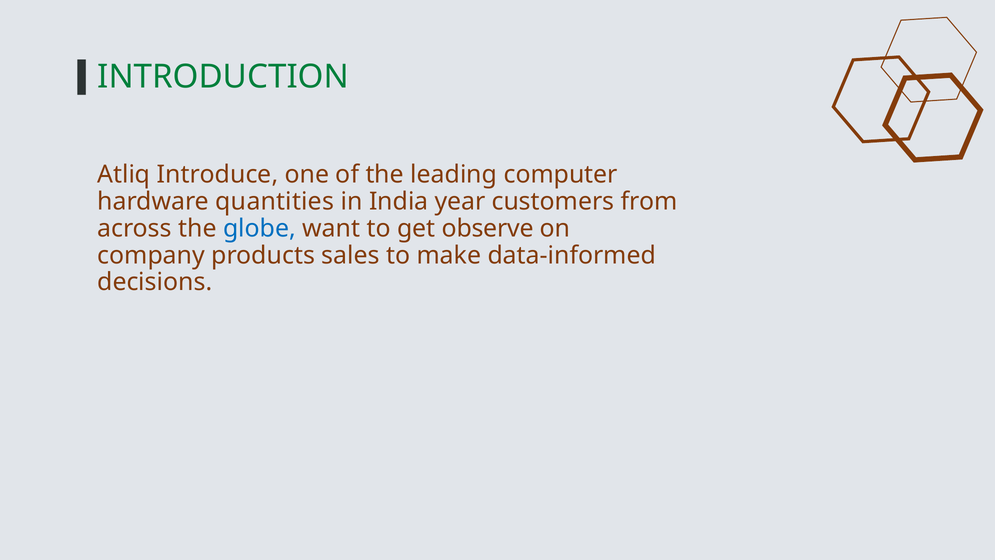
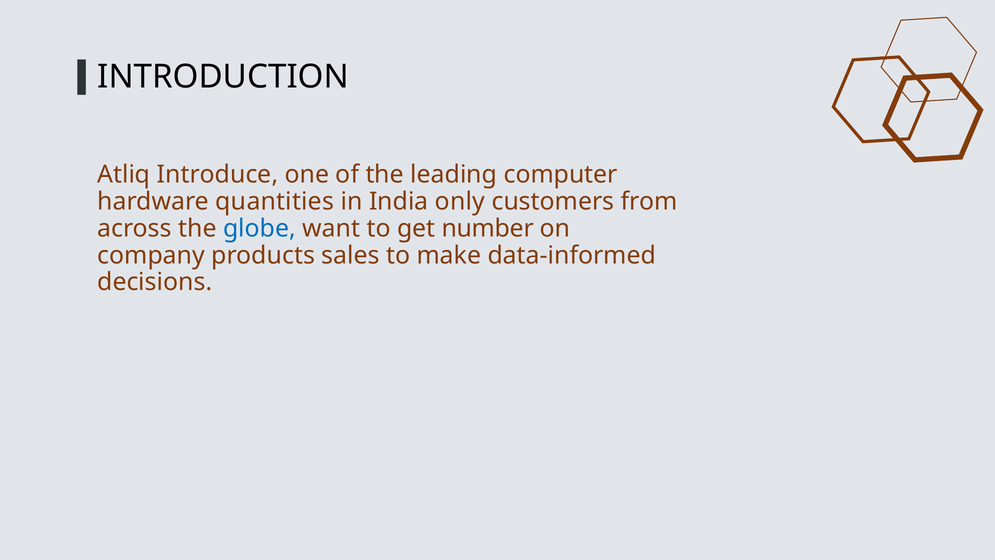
INTRODUCTION colour: green -> black
year: year -> only
observe: observe -> number
